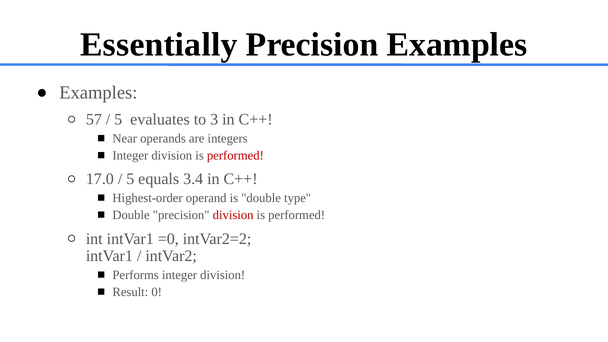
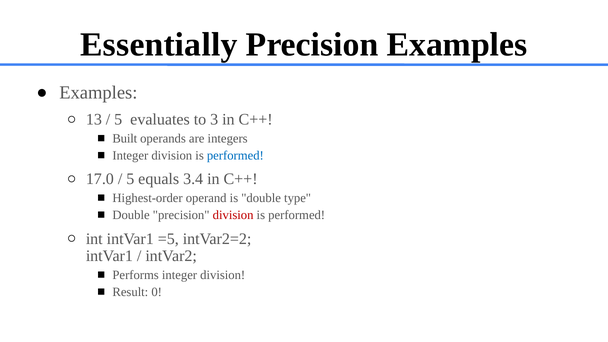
57: 57 -> 13
Near: Near -> Built
performed at (235, 156) colour: red -> blue
=0: =0 -> =5
